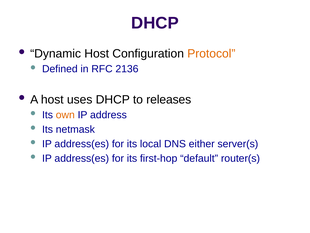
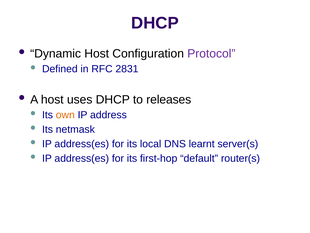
Protocol colour: orange -> purple
2136: 2136 -> 2831
either: either -> learnt
